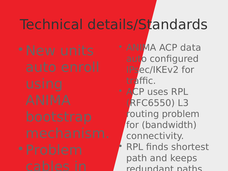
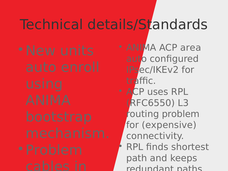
data: data -> area
bandwidth: bandwidth -> expensive
